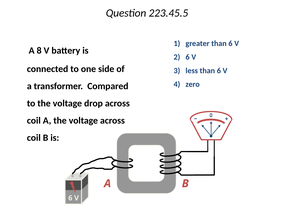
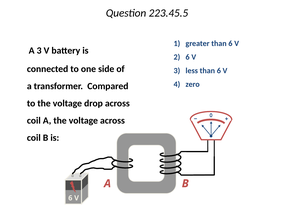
A 8: 8 -> 3
